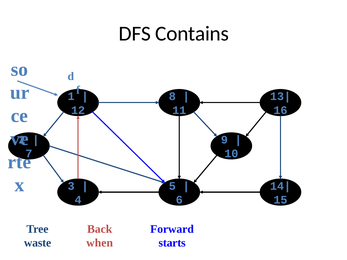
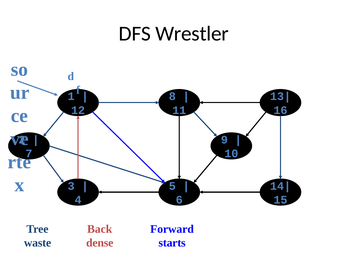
Contains: Contains -> Wrestler
when: when -> dense
